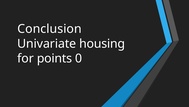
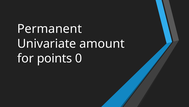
Conclusion: Conclusion -> Permanent
housing: housing -> amount
